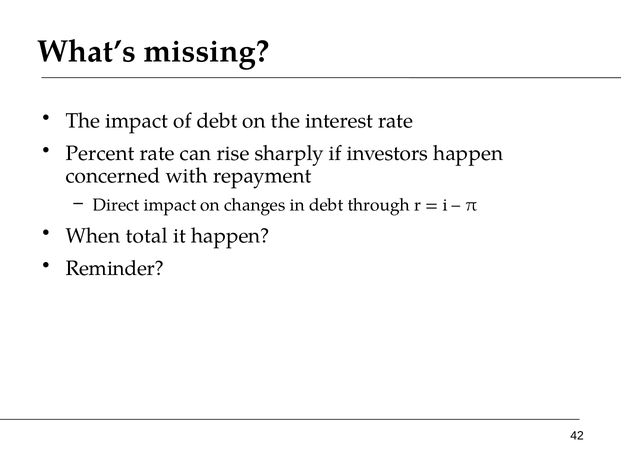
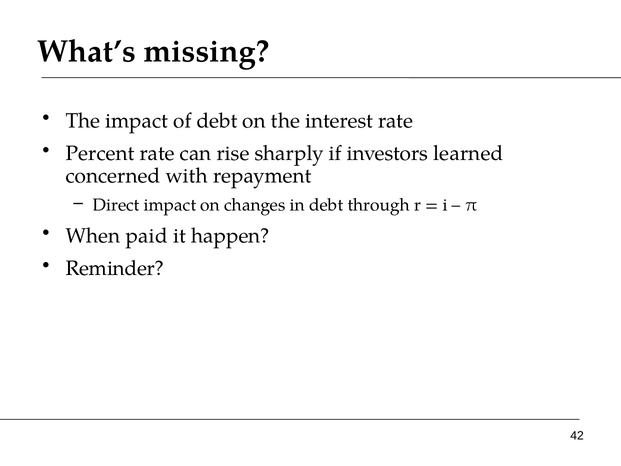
investors happen: happen -> learned
total: total -> paid
